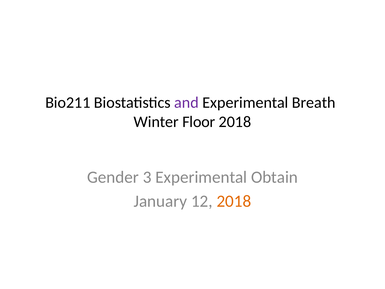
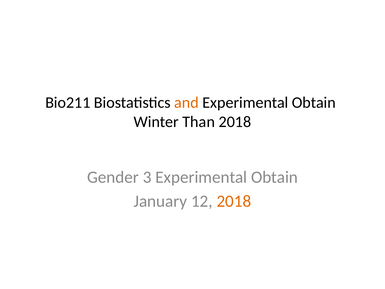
and colour: purple -> orange
Breath at (314, 103): Breath -> Obtain
Floor: Floor -> Than
